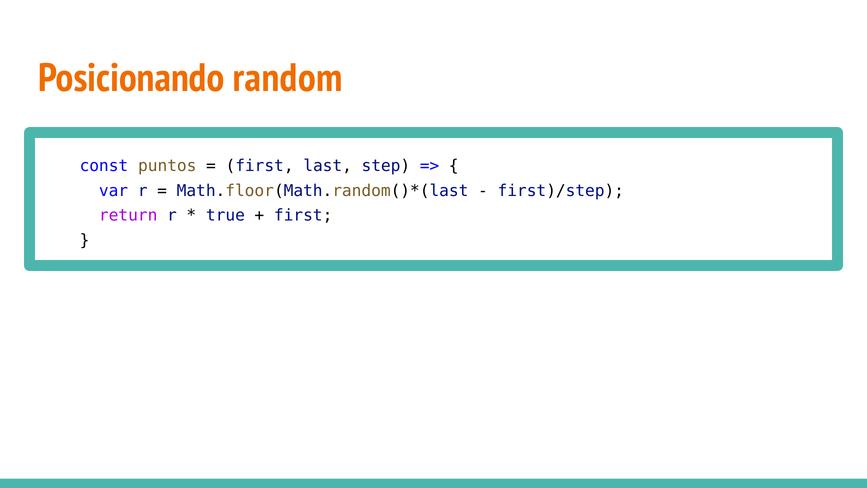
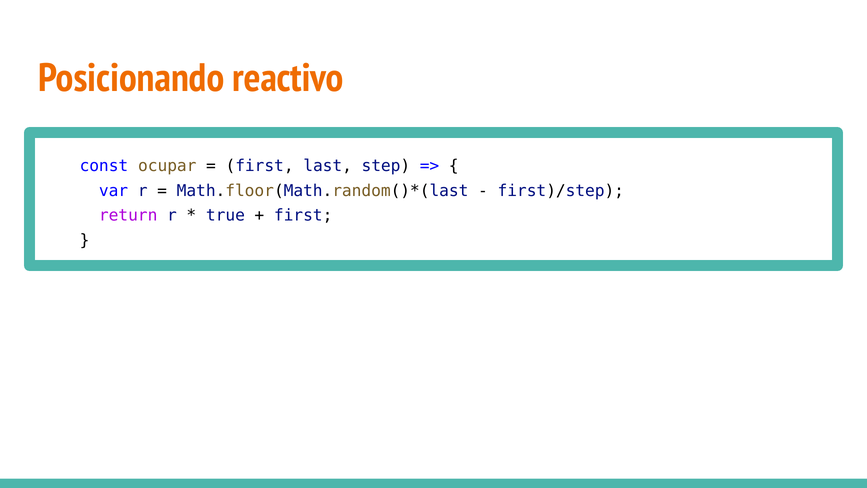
random: random -> reactivo
puntos: puntos -> ocupar
